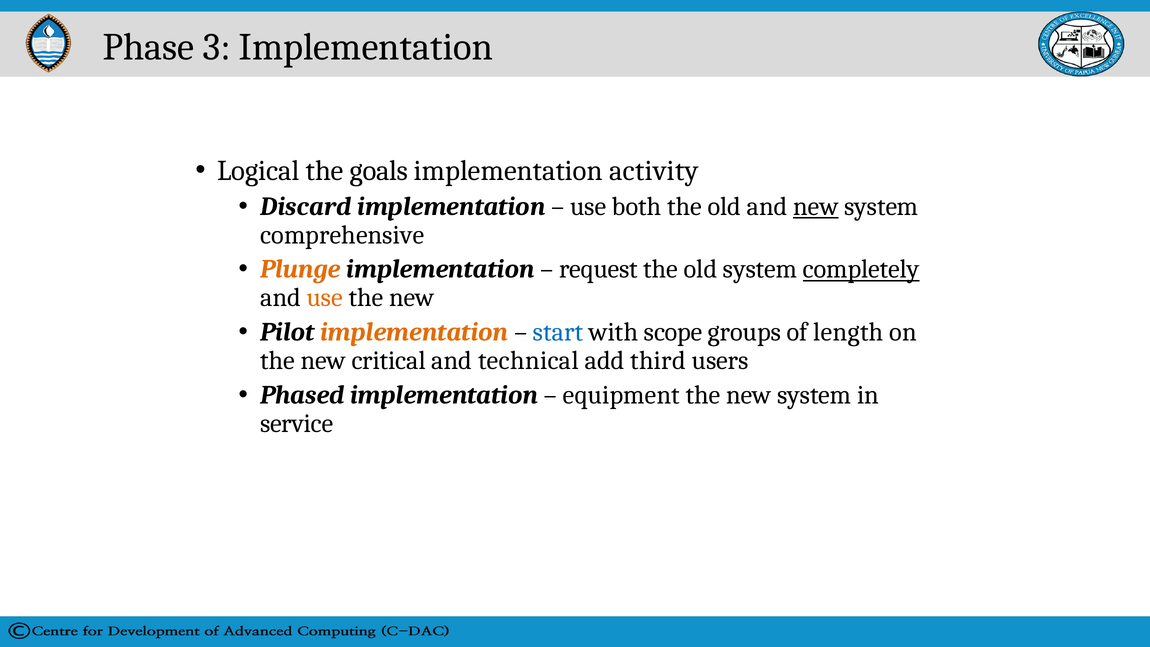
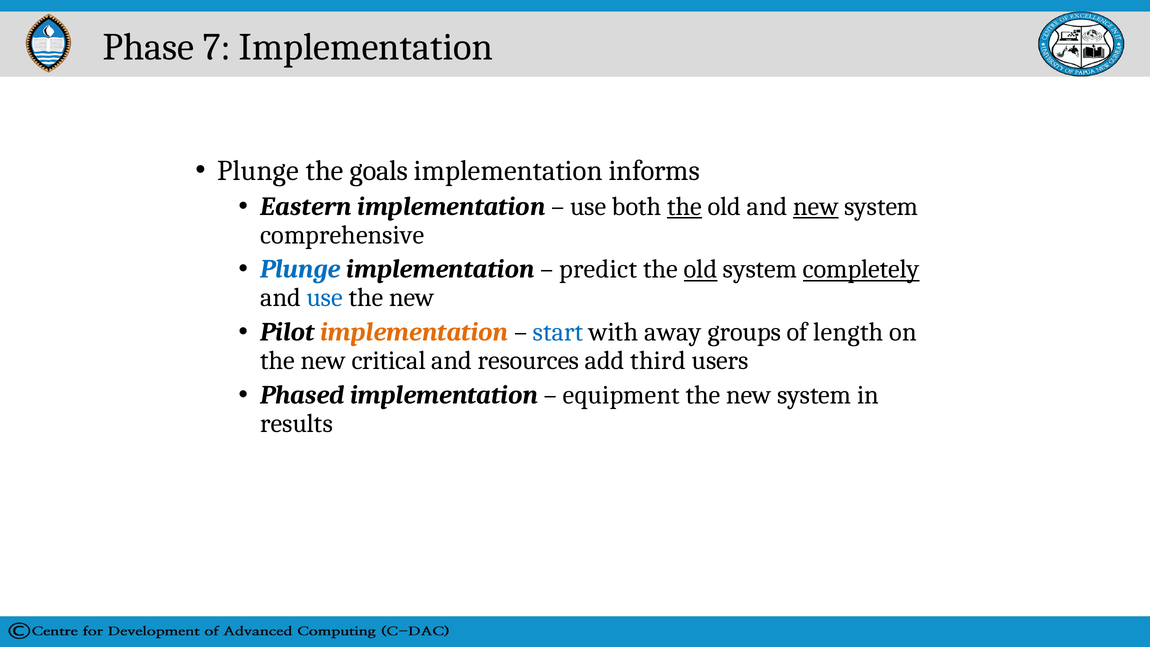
3: 3 -> 7
Logical at (258, 171): Logical -> Plunge
activity: activity -> informs
Discard: Discard -> Eastern
the at (685, 206) underline: none -> present
Plunge at (300, 269) colour: orange -> blue
request: request -> predict
old at (701, 269) underline: none -> present
use at (325, 298) colour: orange -> blue
scope: scope -> away
technical: technical -> resources
service: service -> results
